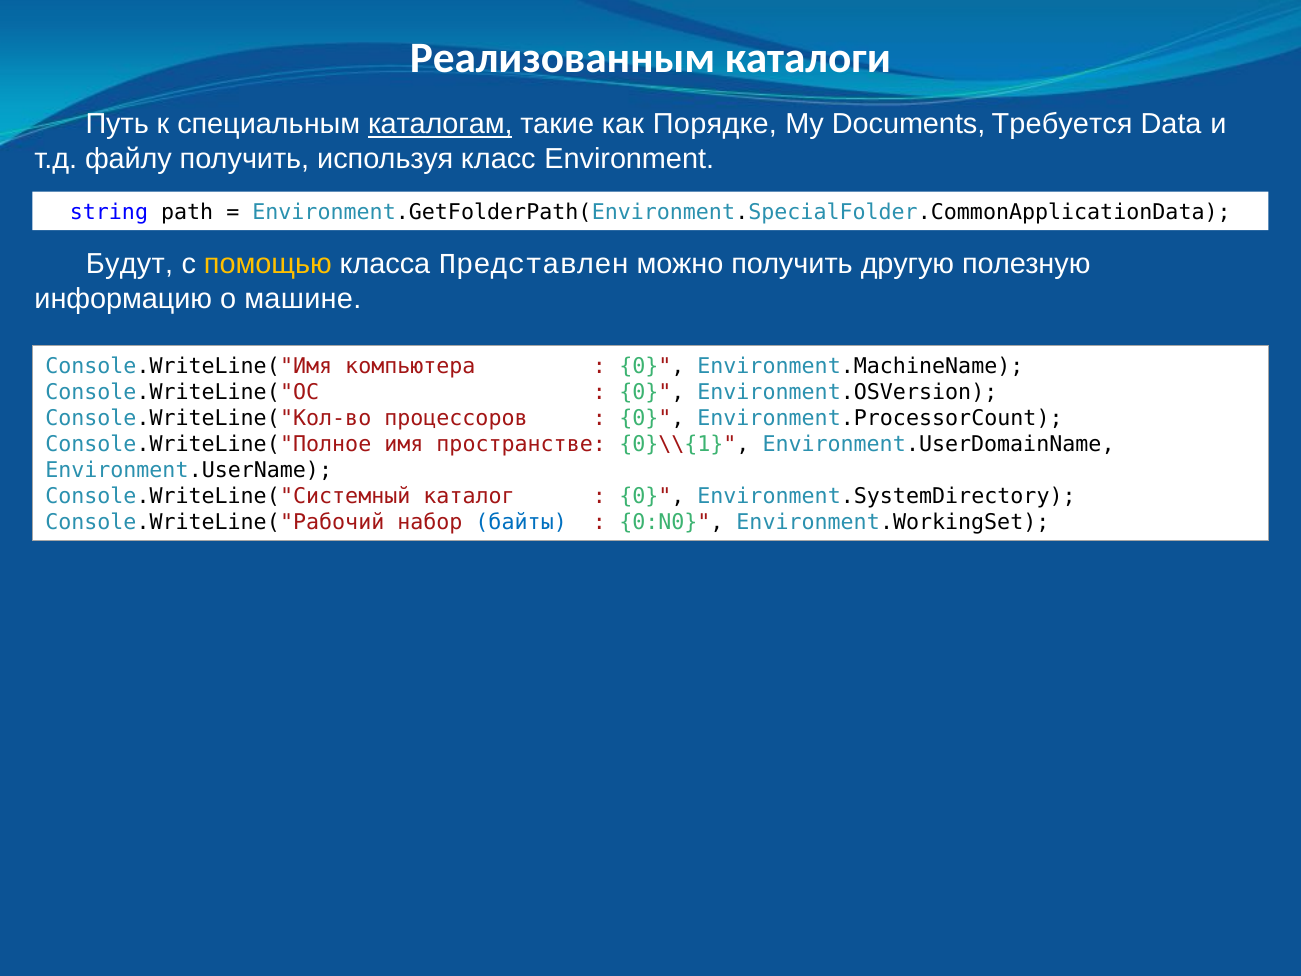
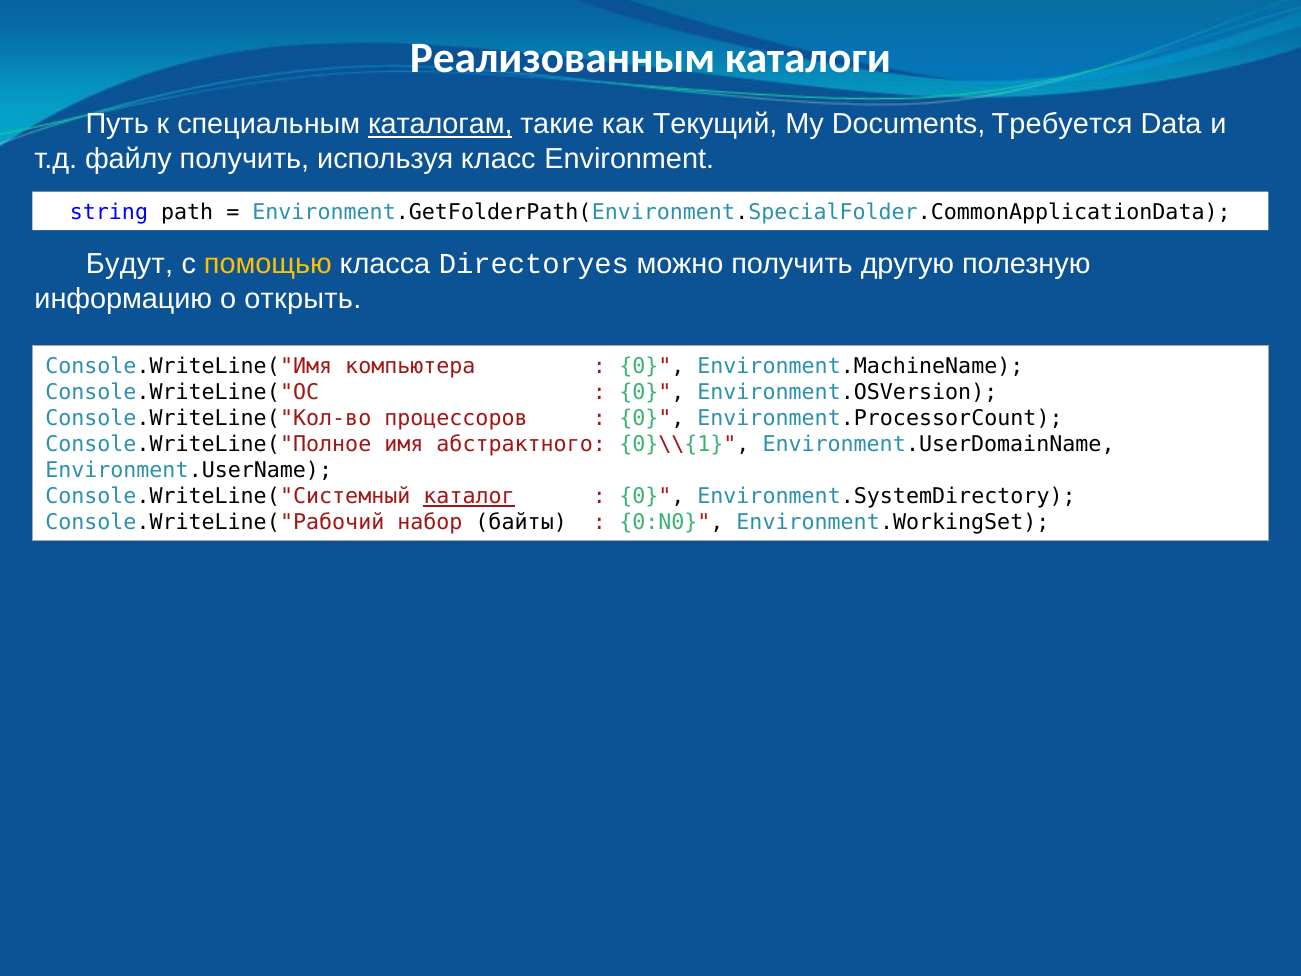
Порядке: Порядке -> Текущий
Представлен: Представлен -> Directoryes
машине: машине -> открыть
пространстве: пространстве -> абстрактного
каталог underline: none -> present
байты colour: blue -> black
